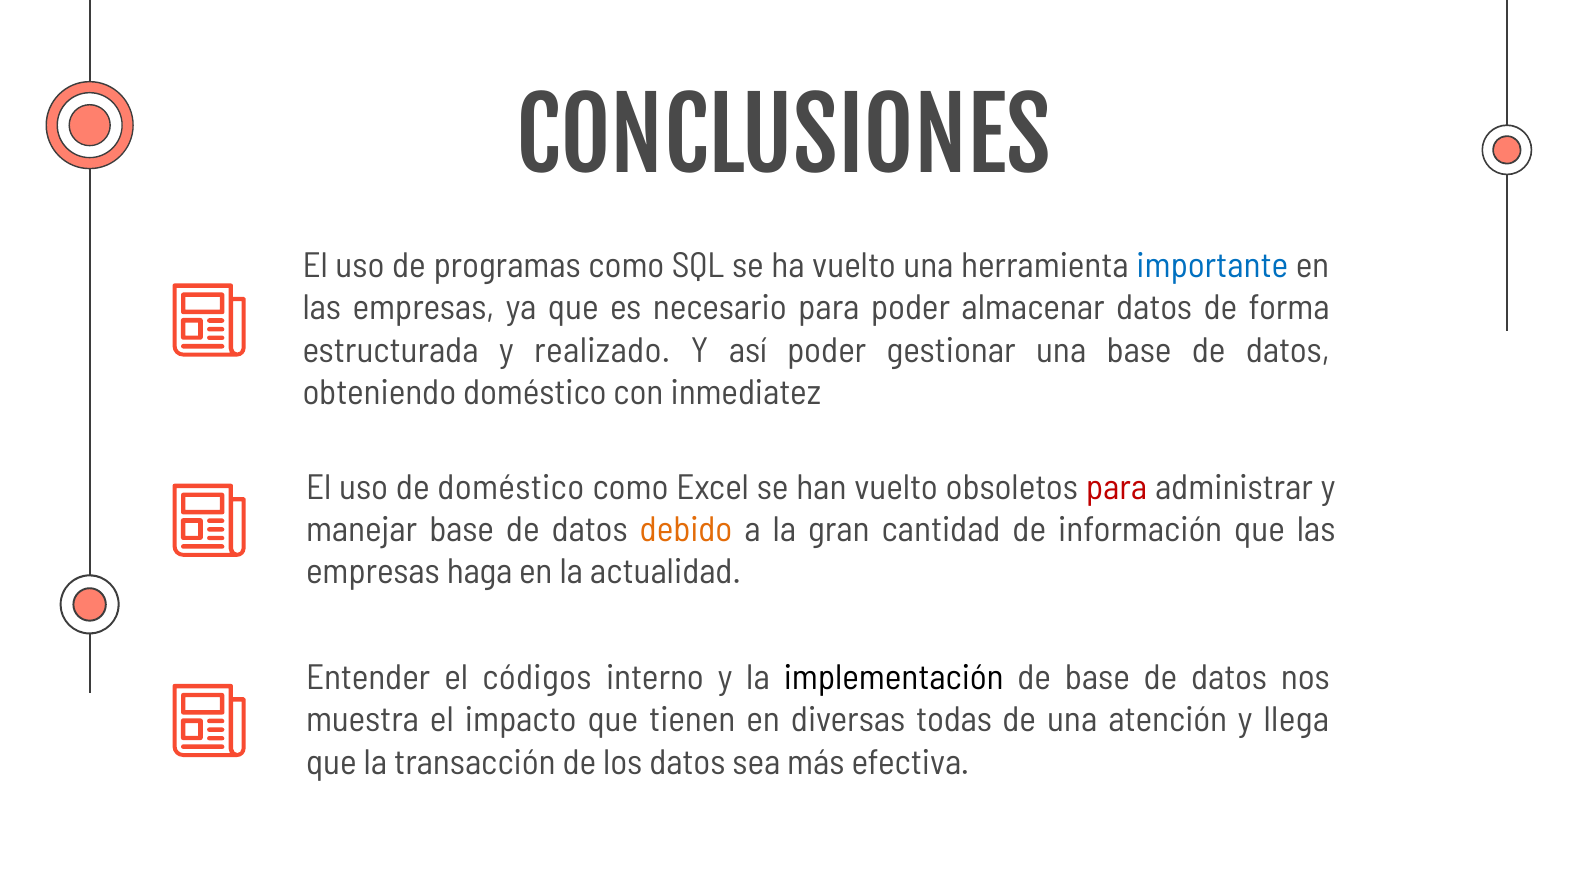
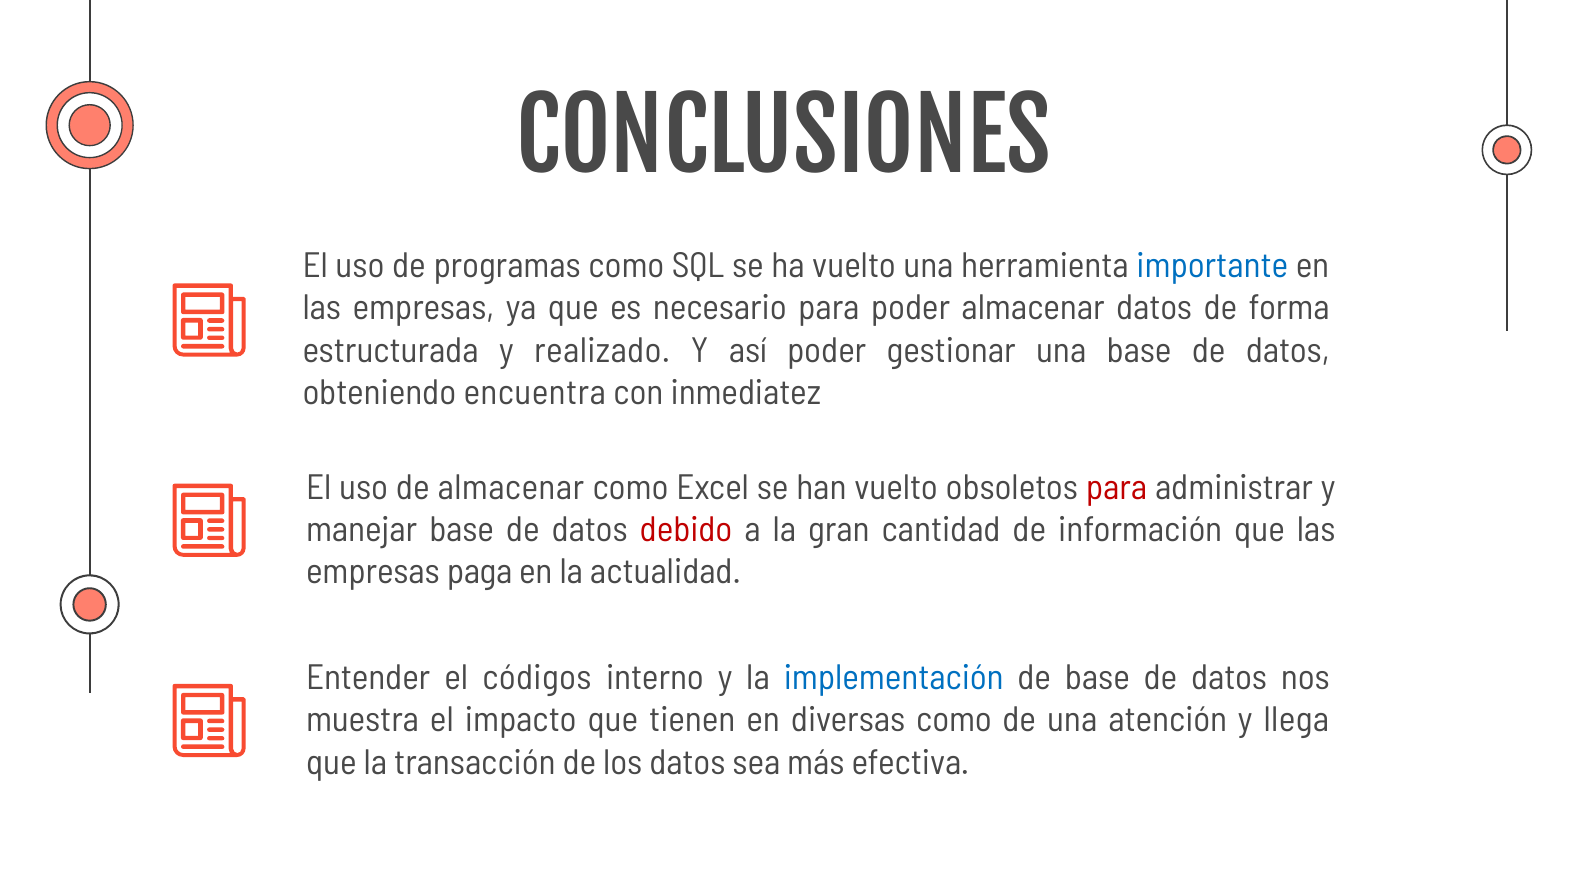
obteniendo doméstico: doméstico -> encuentra
de doméstico: doméstico -> almacenar
debido colour: orange -> red
haga: haga -> paga
implementación colour: black -> blue
diversas todas: todas -> como
